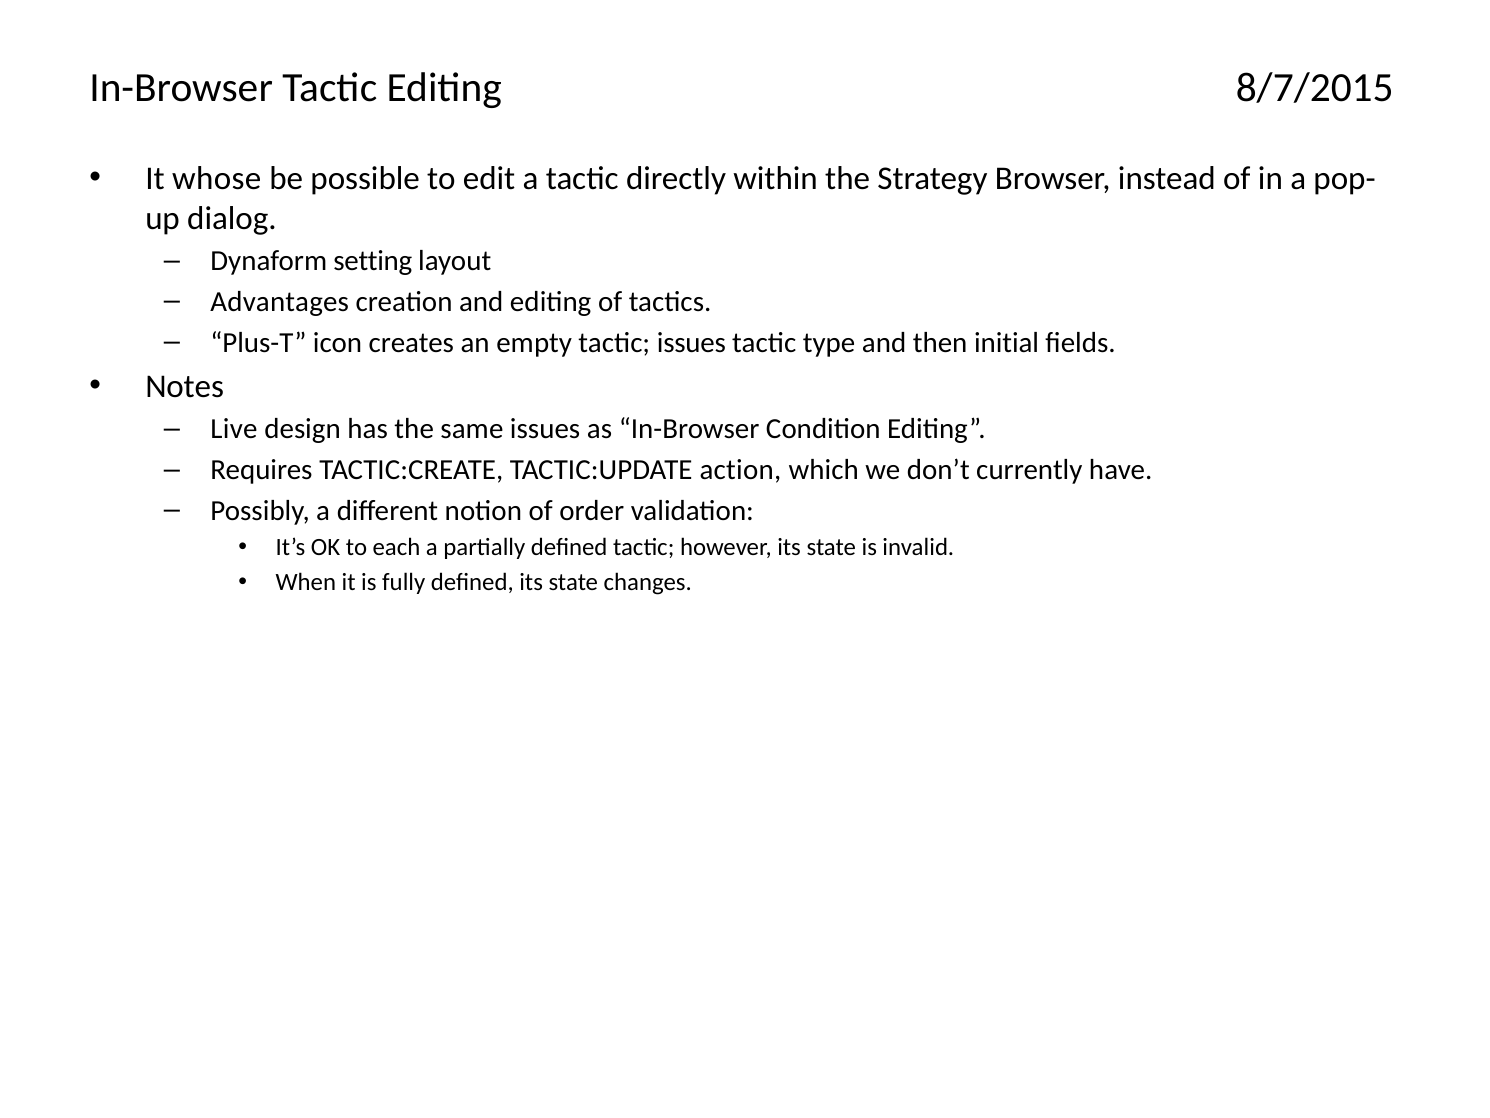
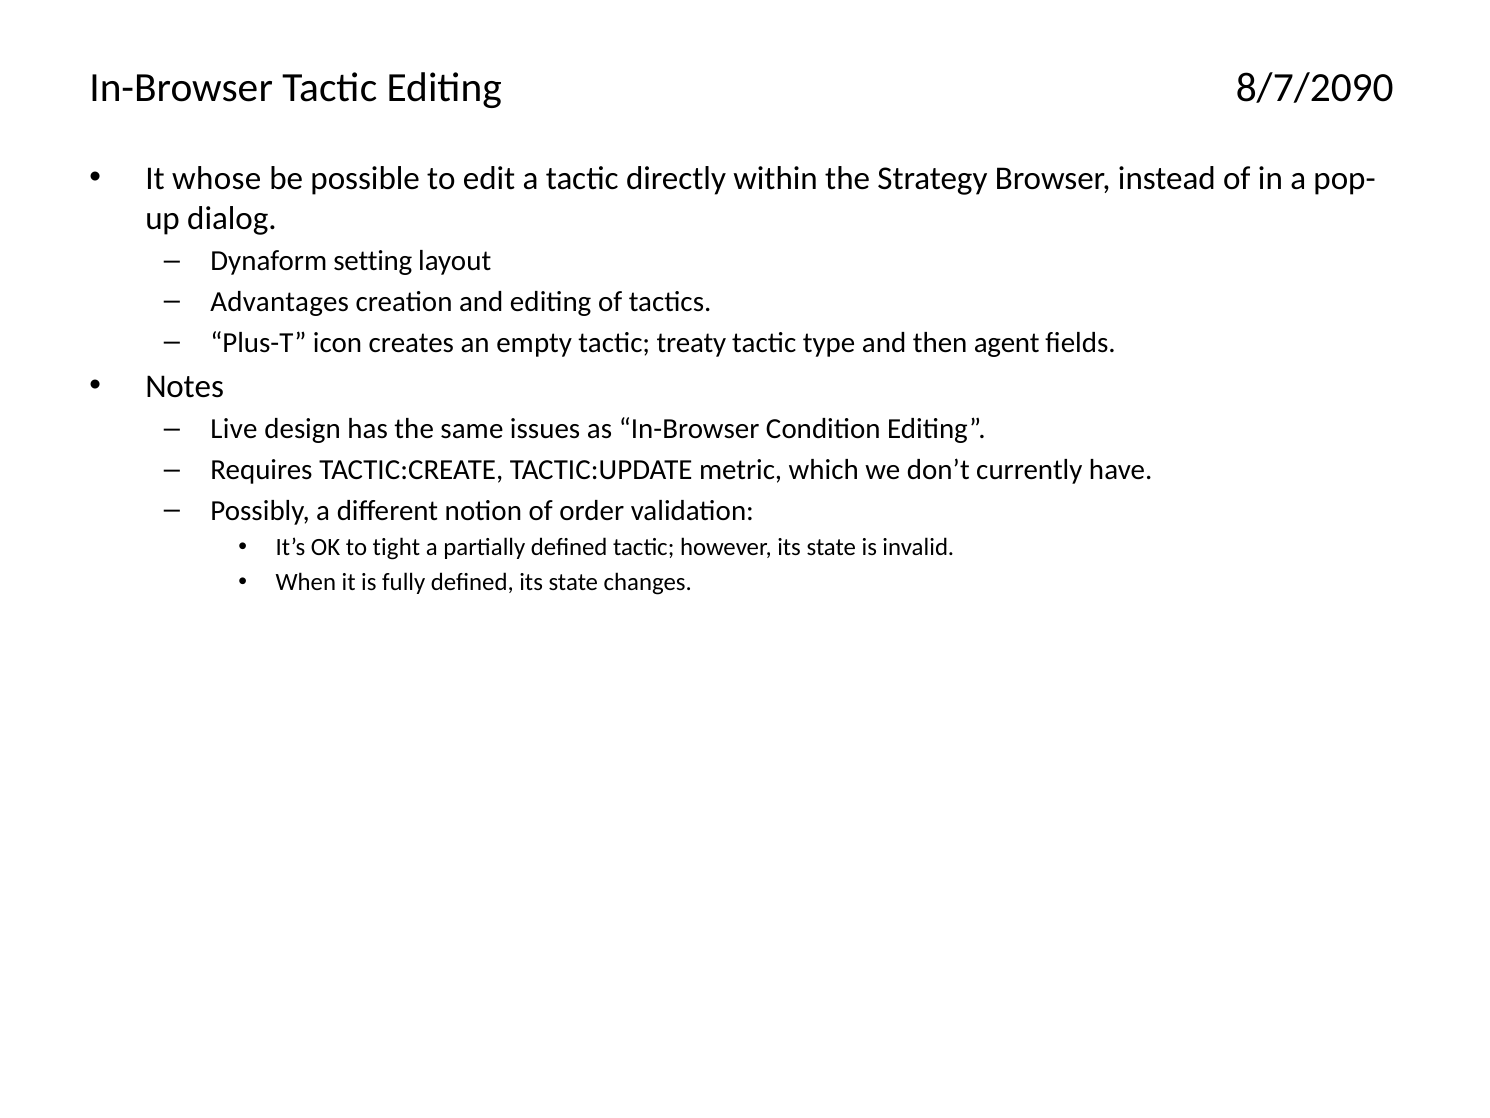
8/7/2015: 8/7/2015 -> 8/7/2090
tactic issues: issues -> treaty
initial: initial -> agent
action: action -> metric
each: each -> tight
